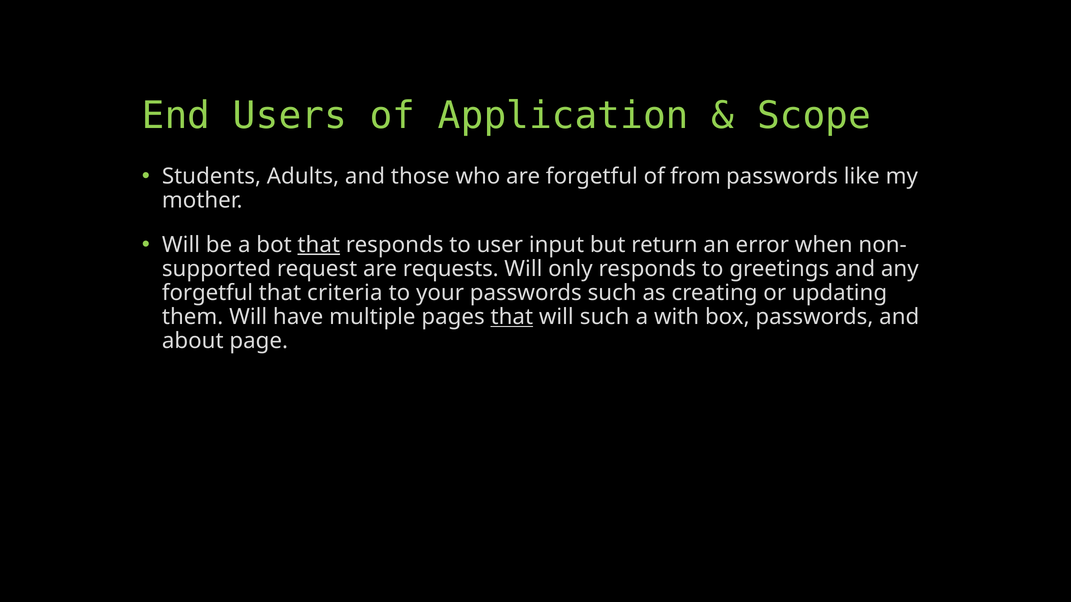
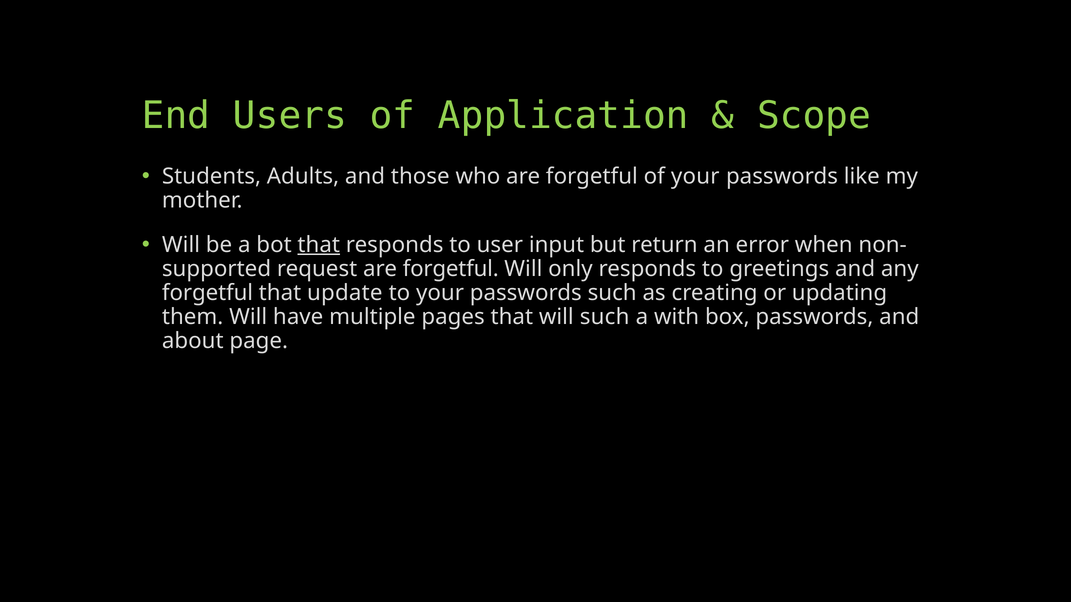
of from: from -> your
request are requests: requests -> forgetful
criteria: criteria -> update
that at (512, 317) underline: present -> none
